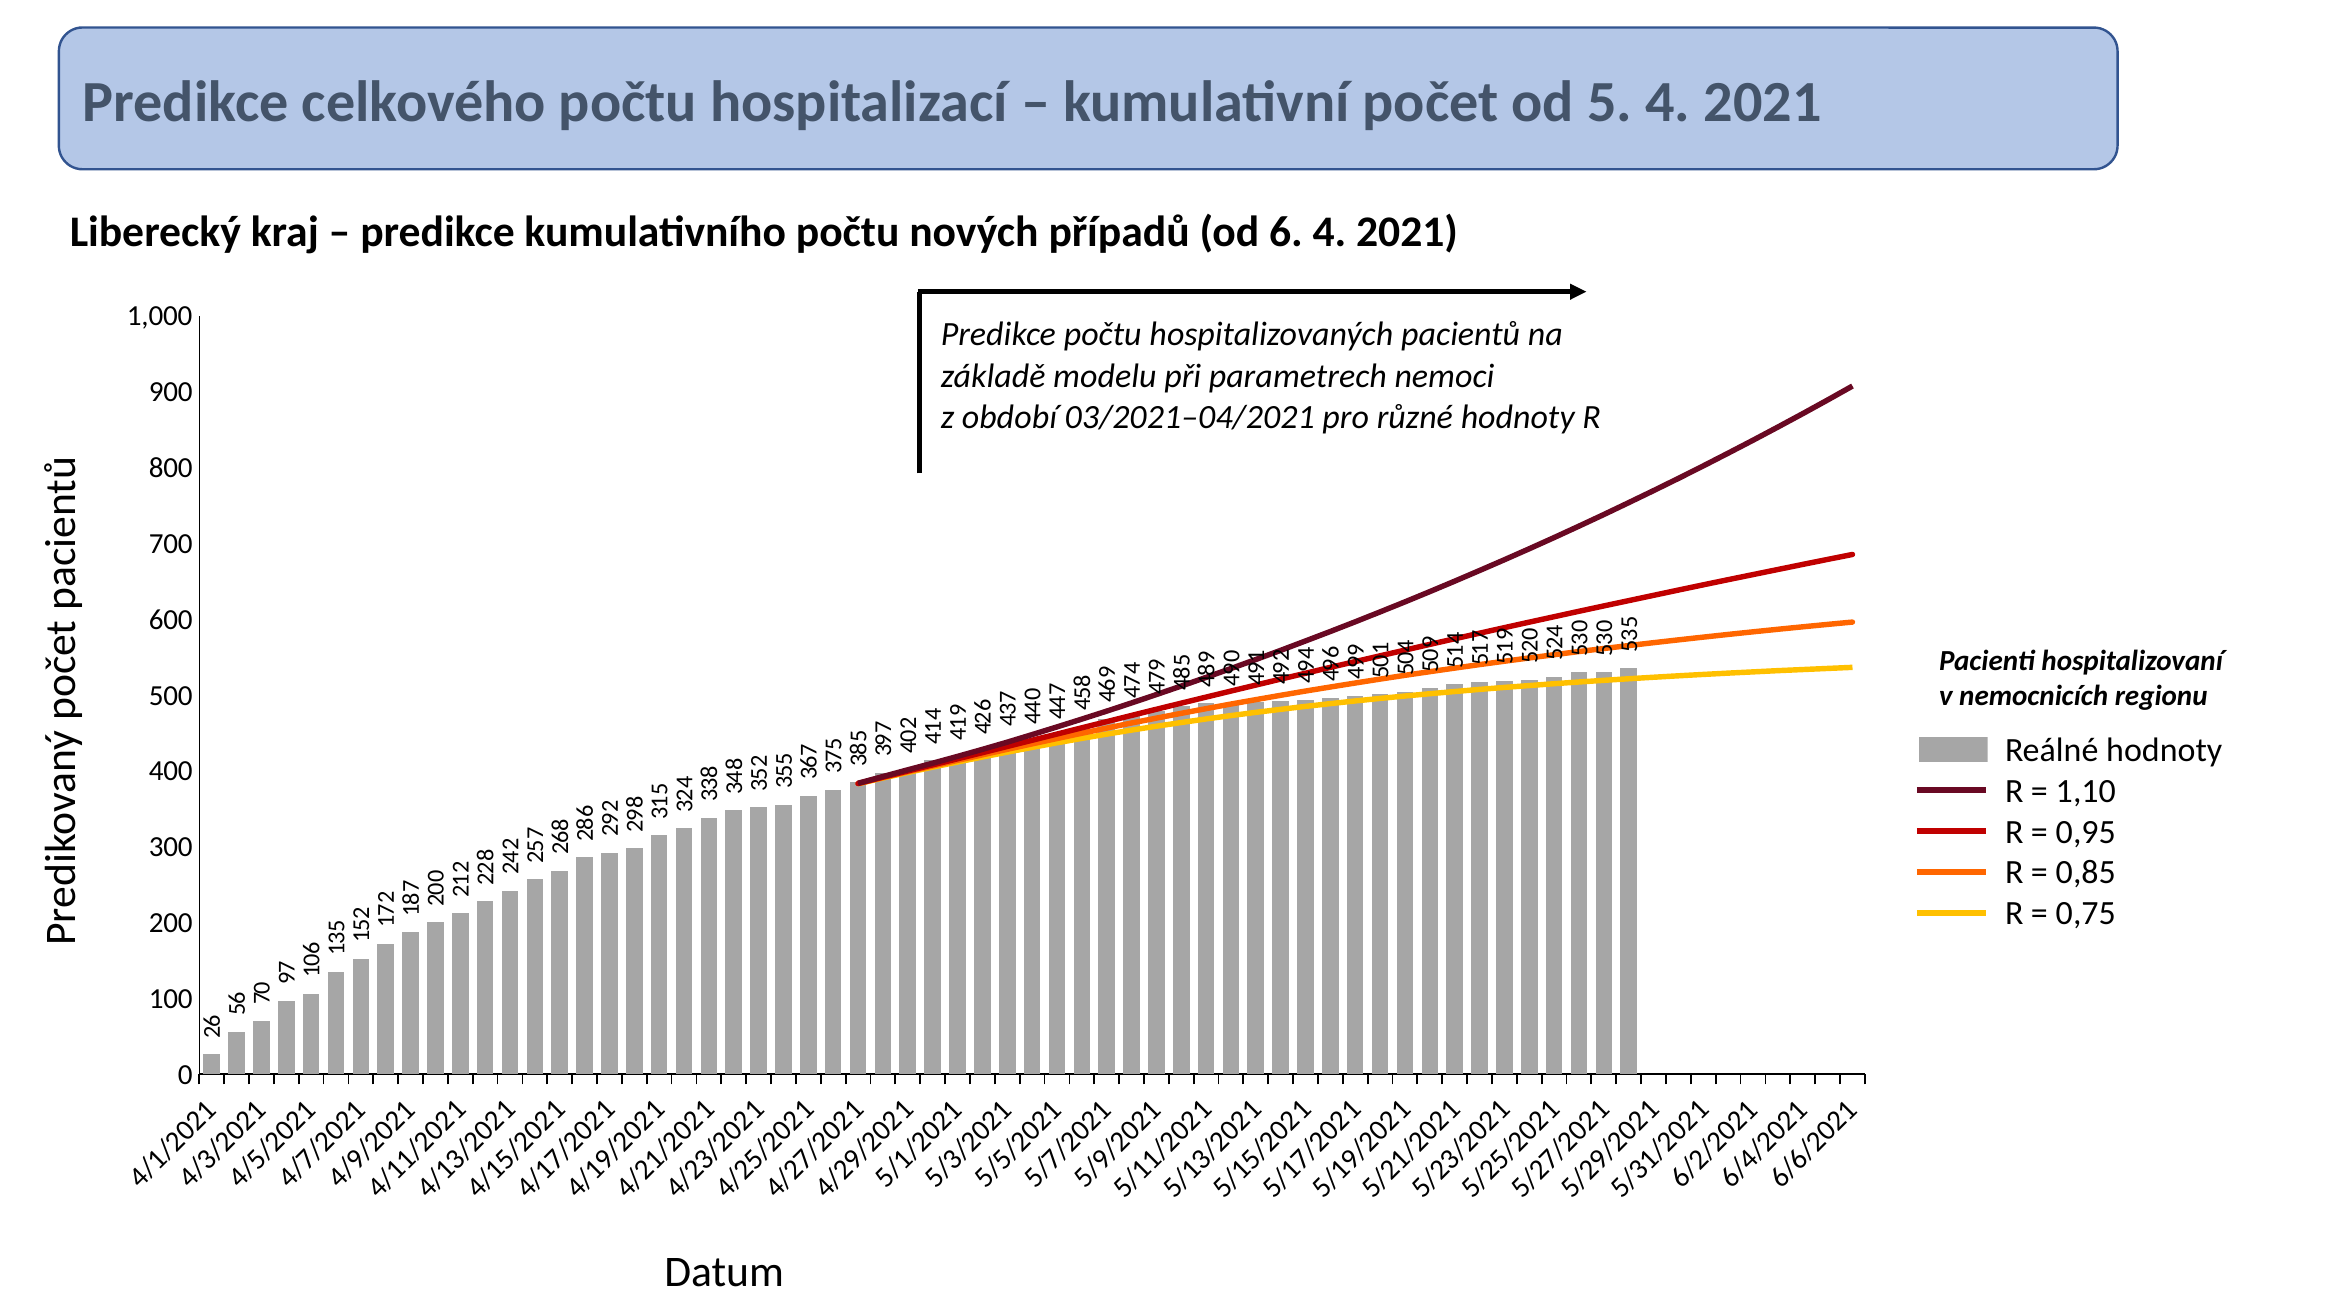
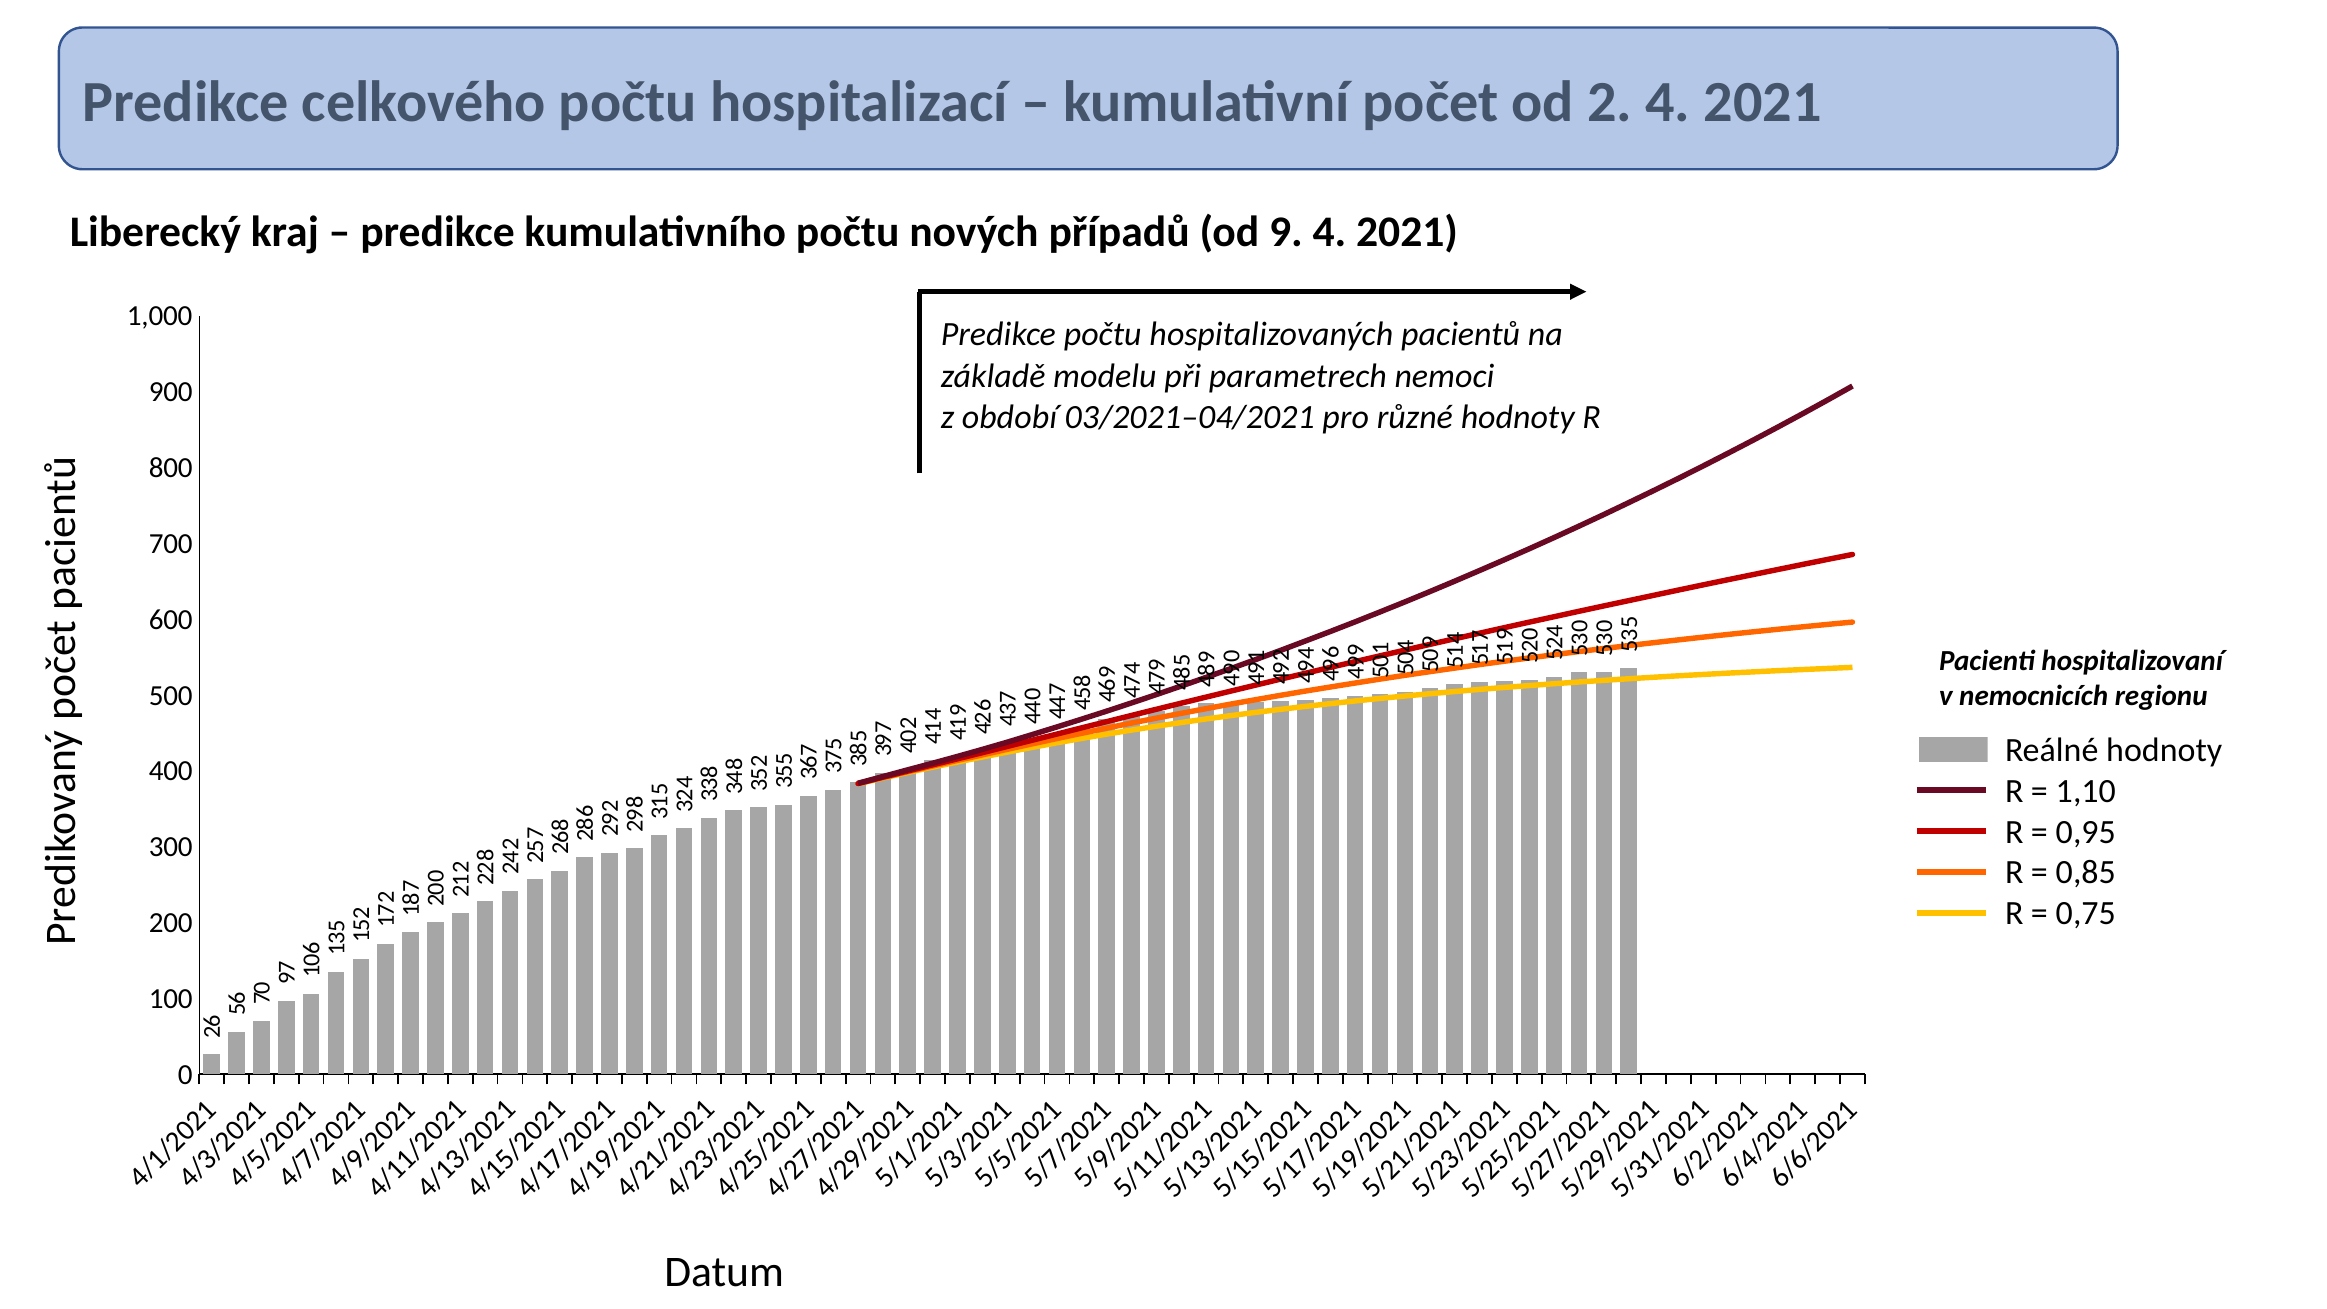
od 5: 5 -> 2
od 6: 6 -> 9
